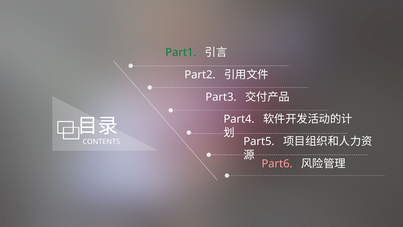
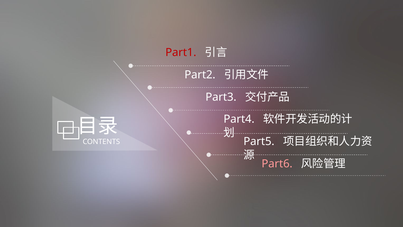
Part1 colour: green -> red
